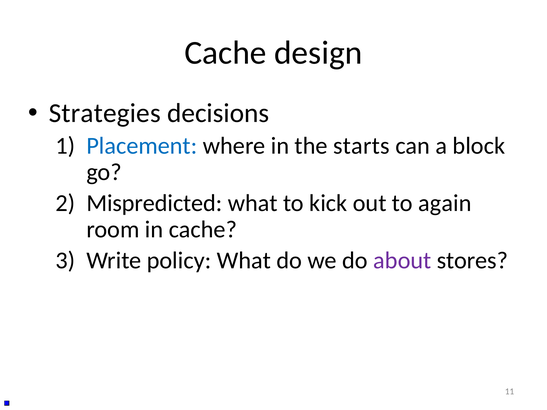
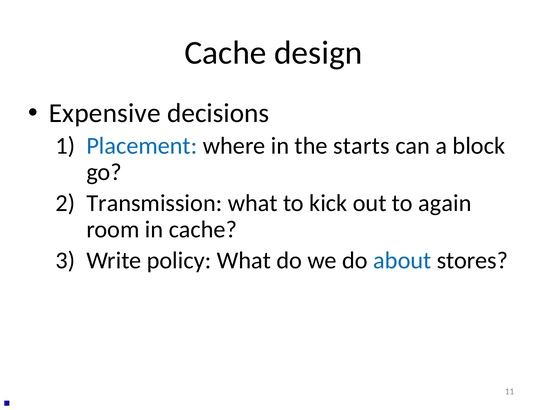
Strategies: Strategies -> Expensive
Mispredicted: Mispredicted -> Transmission
about colour: purple -> blue
